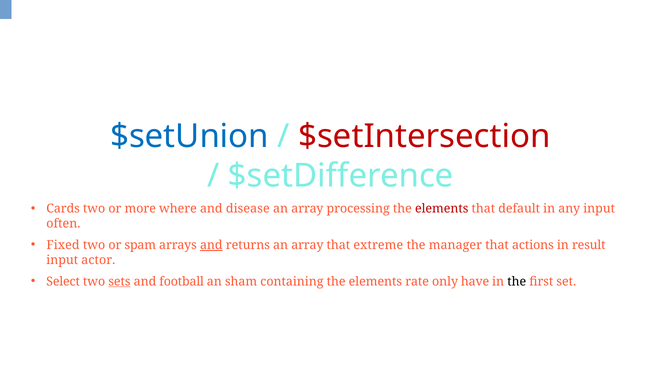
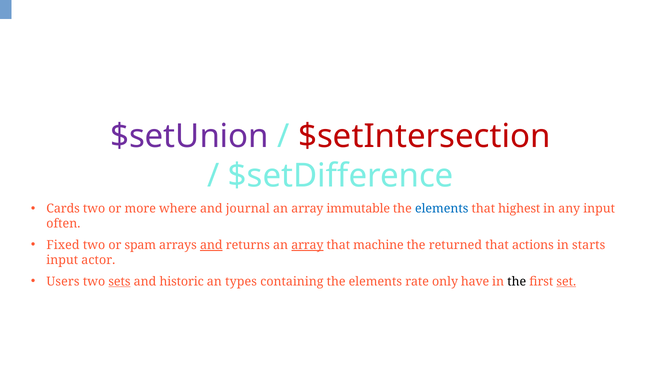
$setUnion colour: blue -> purple
disease: disease -> journal
processing: processing -> immutable
elements at (442, 209) colour: red -> blue
default: default -> highest
array at (307, 245) underline: none -> present
extreme: extreme -> machine
manager: manager -> returned
result: result -> starts
Select: Select -> Users
football: football -> historic
sham: sham -> types
set underline: none -> present
